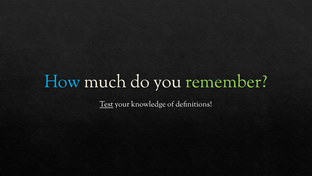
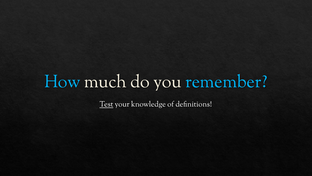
remember colour: light green -> light blue
